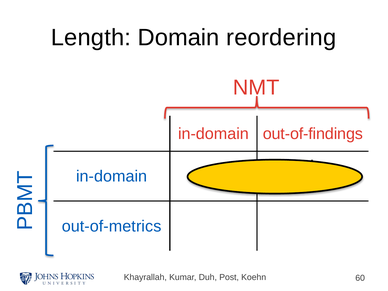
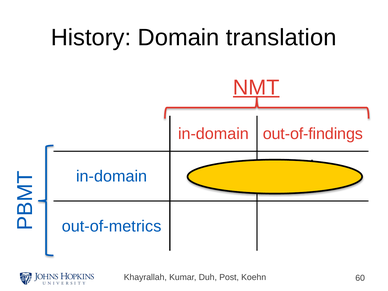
Length: Length -> History
reordering: reordering -> translation
NMT underline: none -> present
